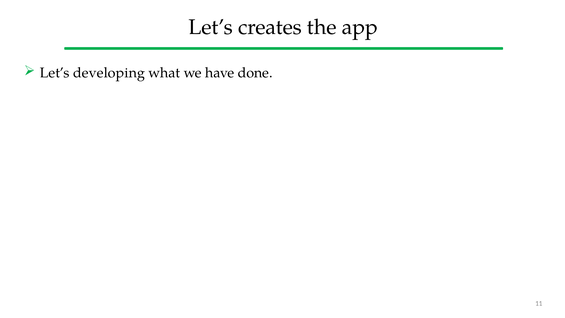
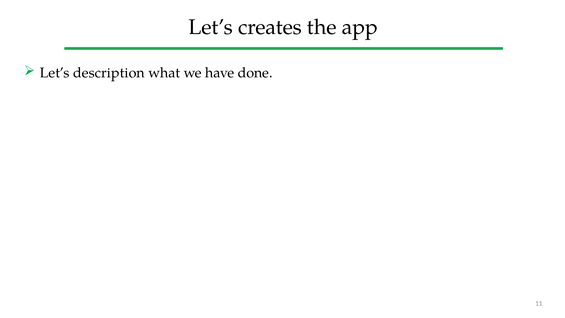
developing: developing -> description
